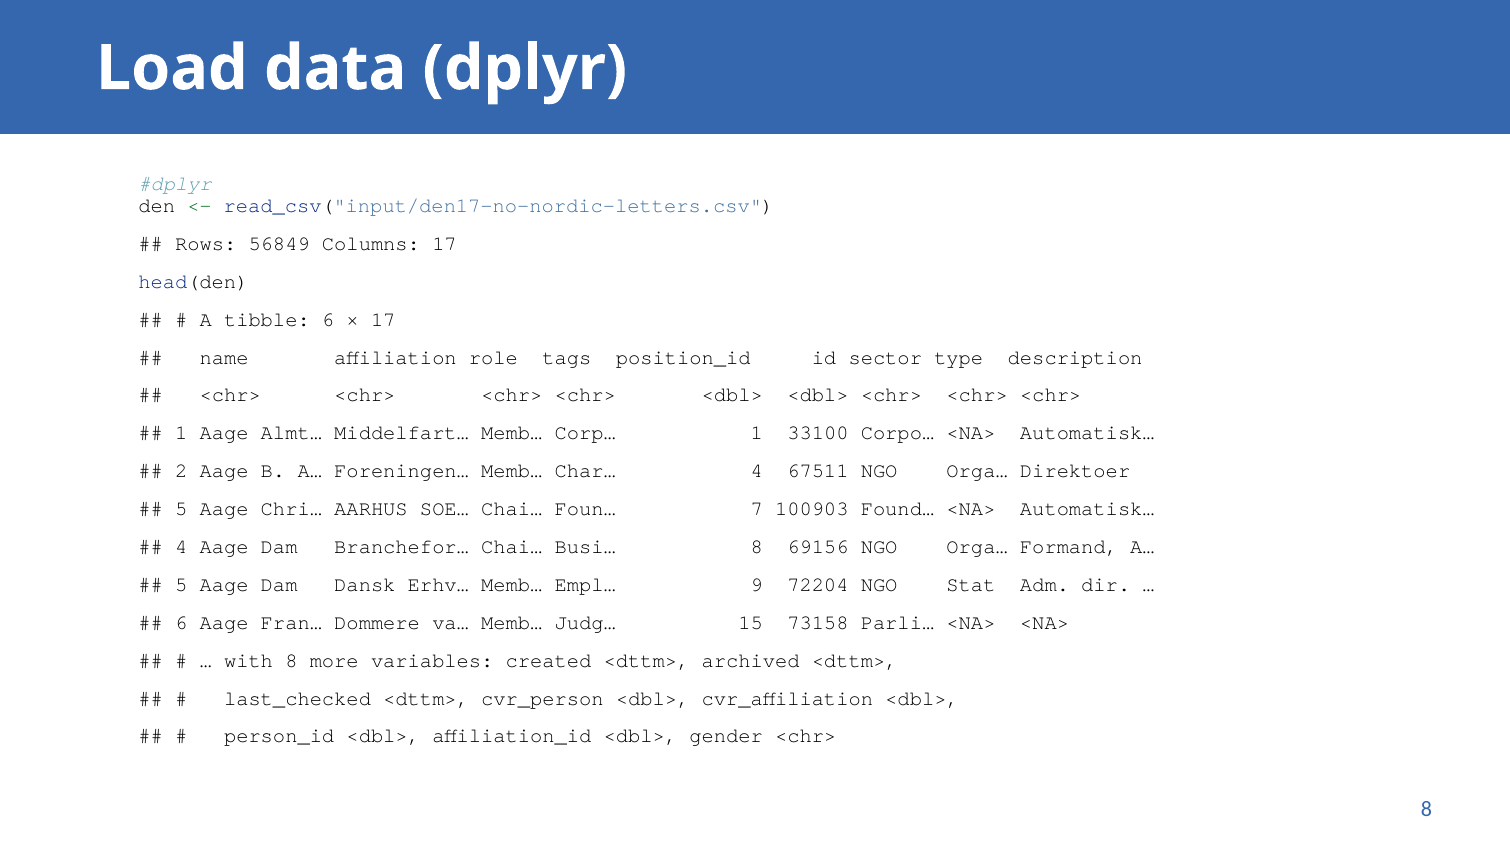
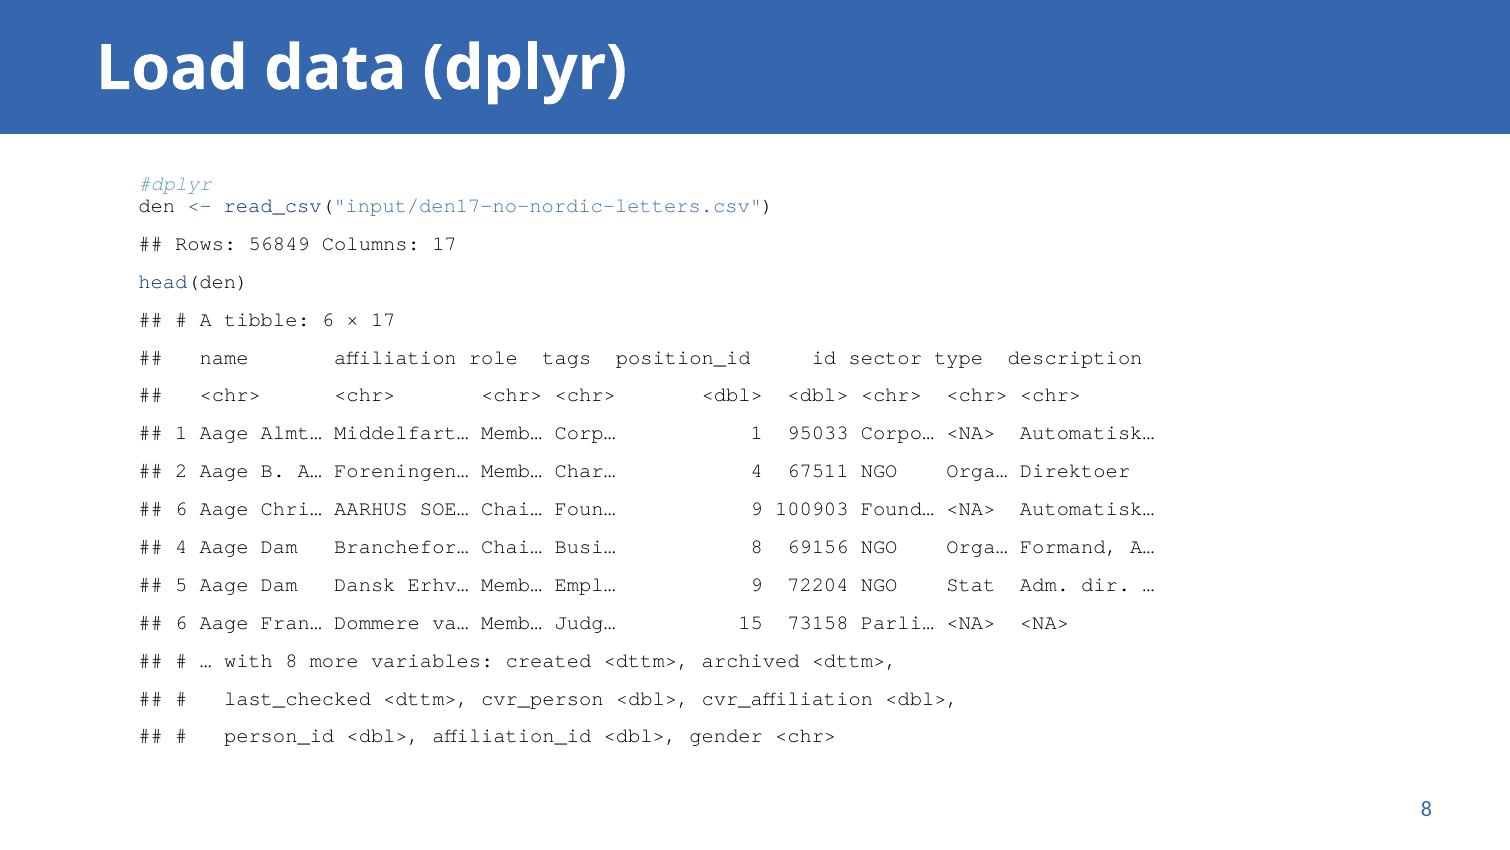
33100: 33100 -> 95033
5 at (181, 508): 5 -> 6
Foun… 7: 7 -> 9
